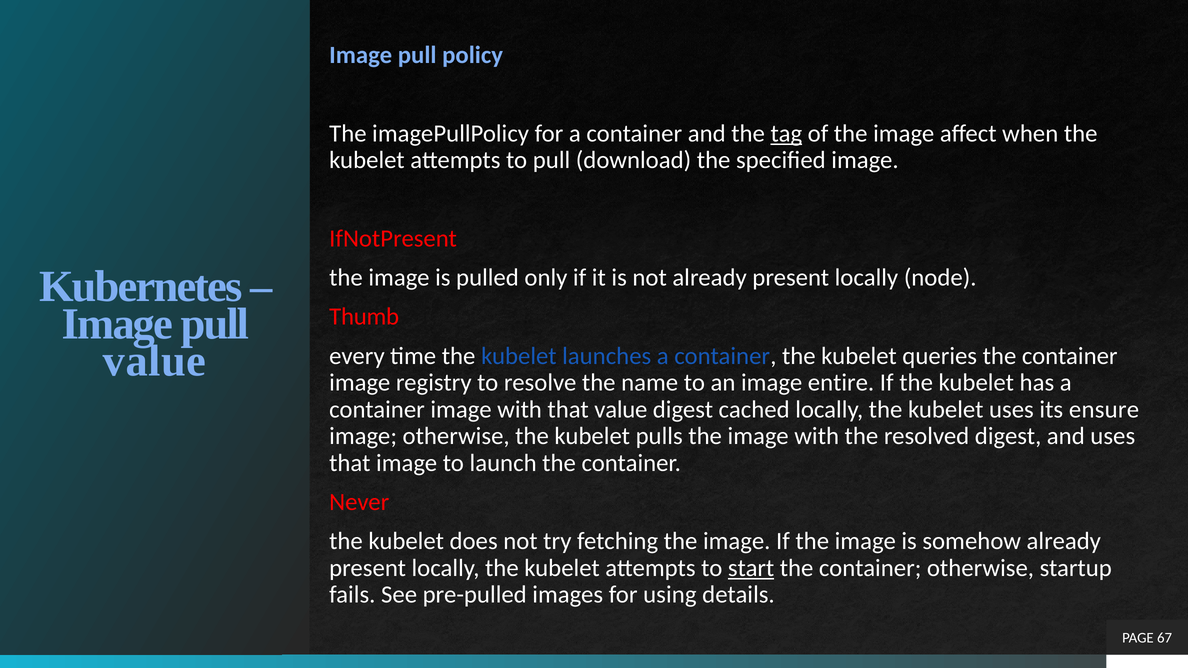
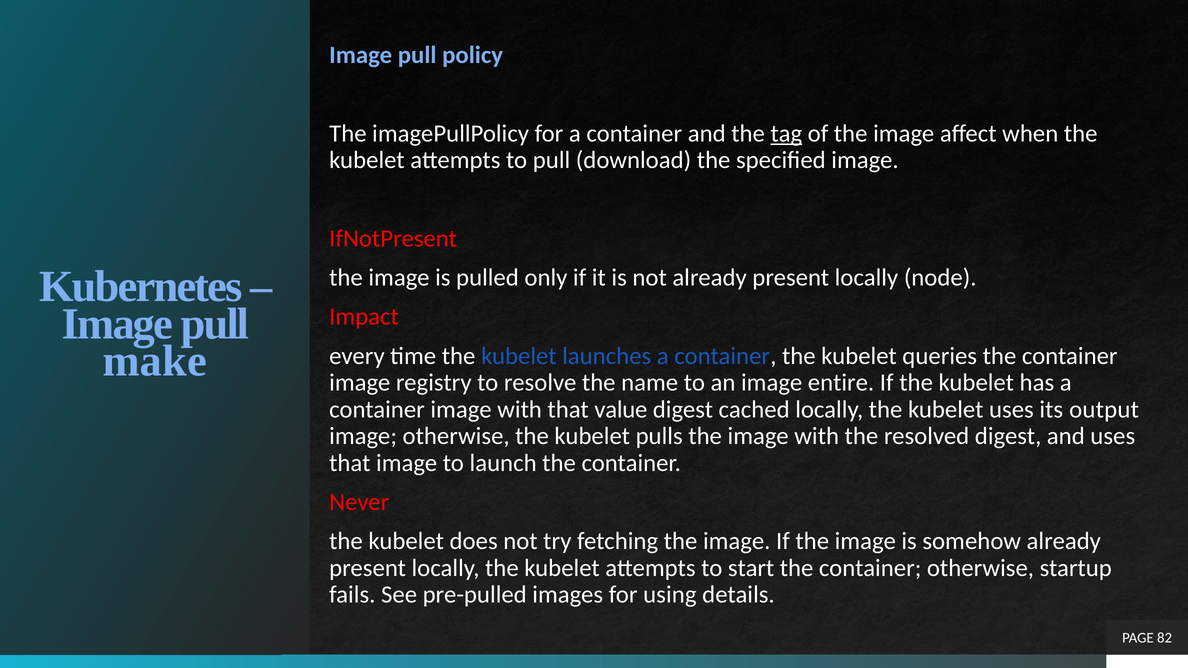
Thumb: Thumb -> Impact
value at (155, 361): value -> make
ensure: ensure -> output
start underline: present -> none
67: 67 -> 82
